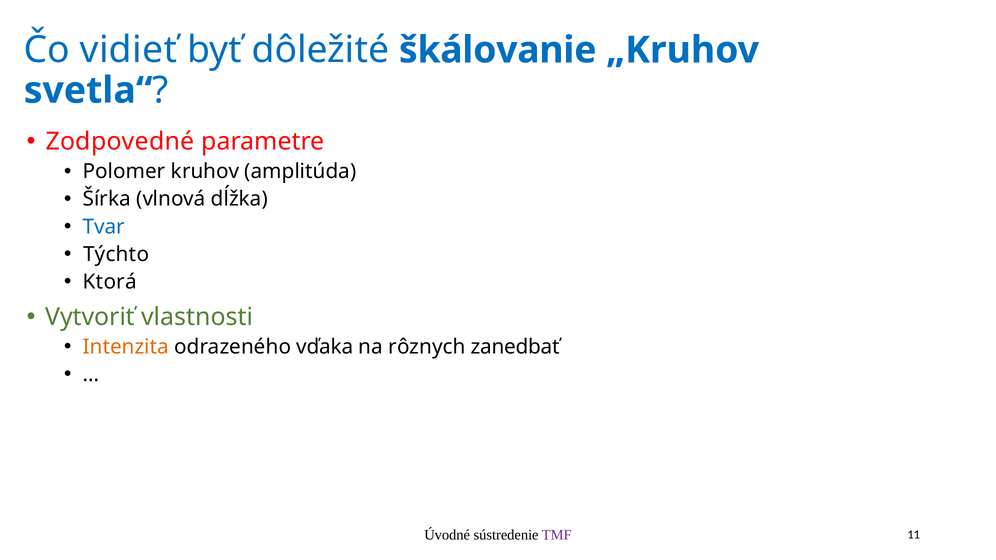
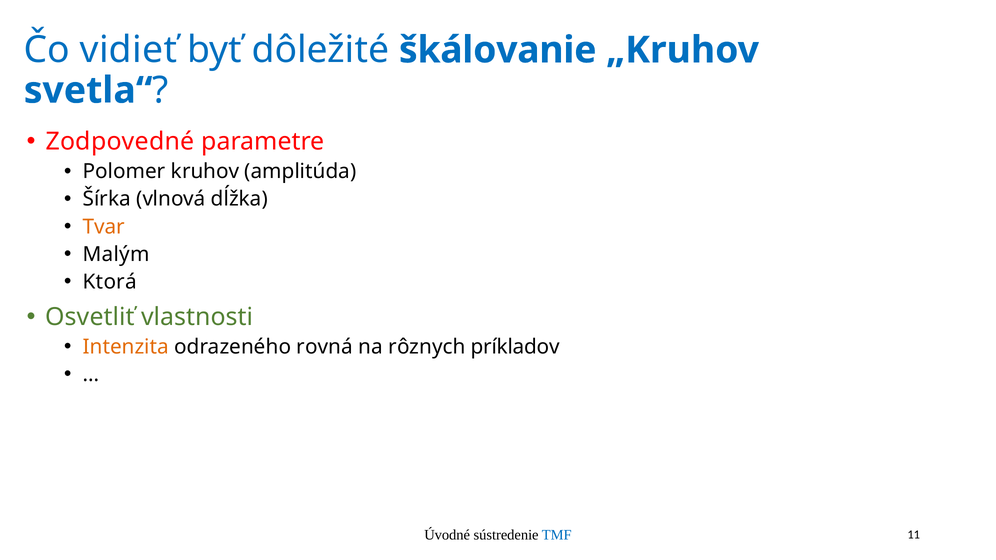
Tvar colour: blue -> orange
Týchto: Týchto -> Malým
Vytvoriť: Vytvoriť -> Osvetliť
vďaka: vďaka -> rovná
zanedbať: zanedbať -> príkladov
TMF colour: purple -> blue
